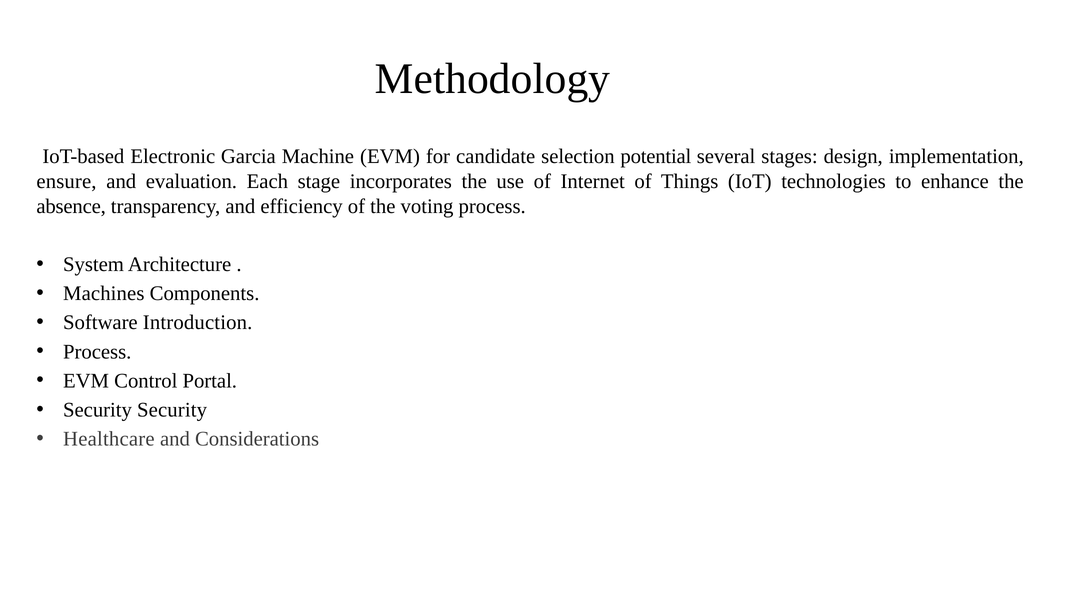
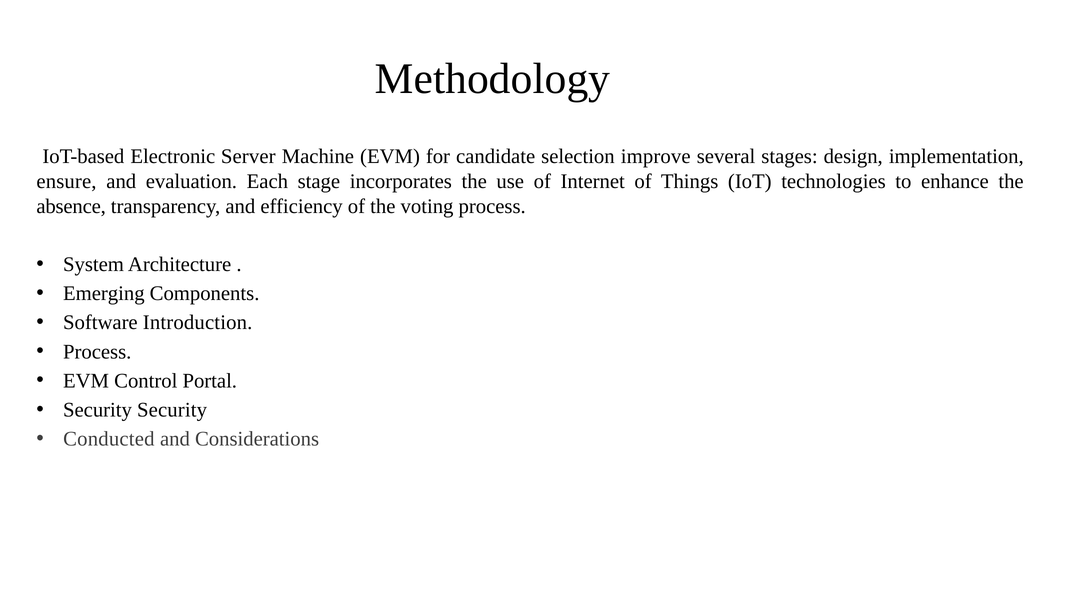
Garcia: Garcia -> Server
potential: potential -> improve
Machines: Machines -> Emerging
Healthcare: Healthcare -> Conducted
